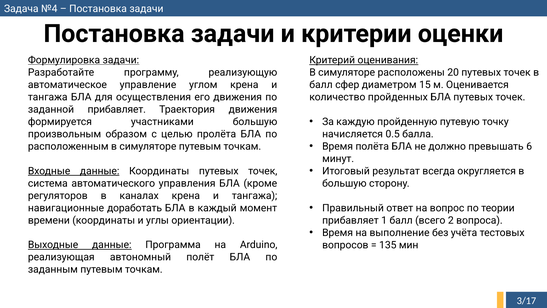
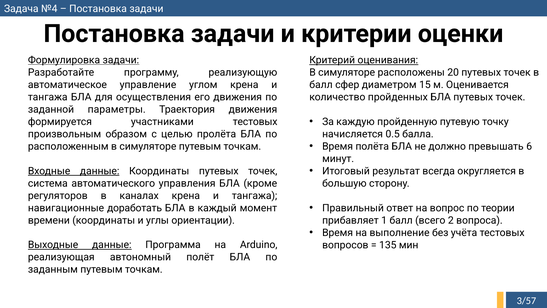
заданной прибавляет: прибавляет -> параметры
участниками большую: большую -> тестовых
3/17: 3/17 -> 3/57
